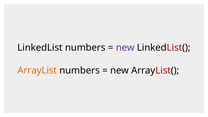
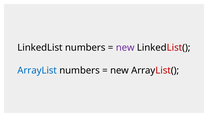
ArrayList colour: orange -> blue
